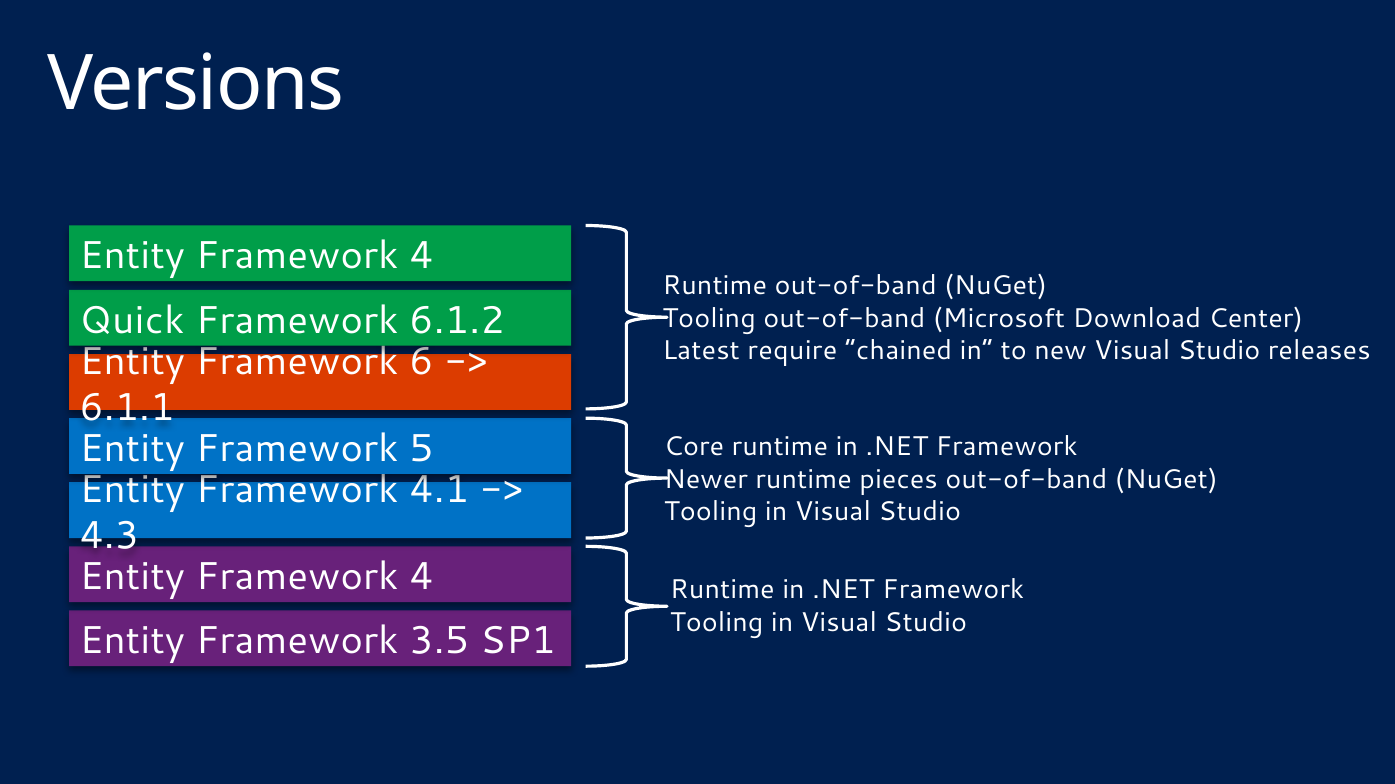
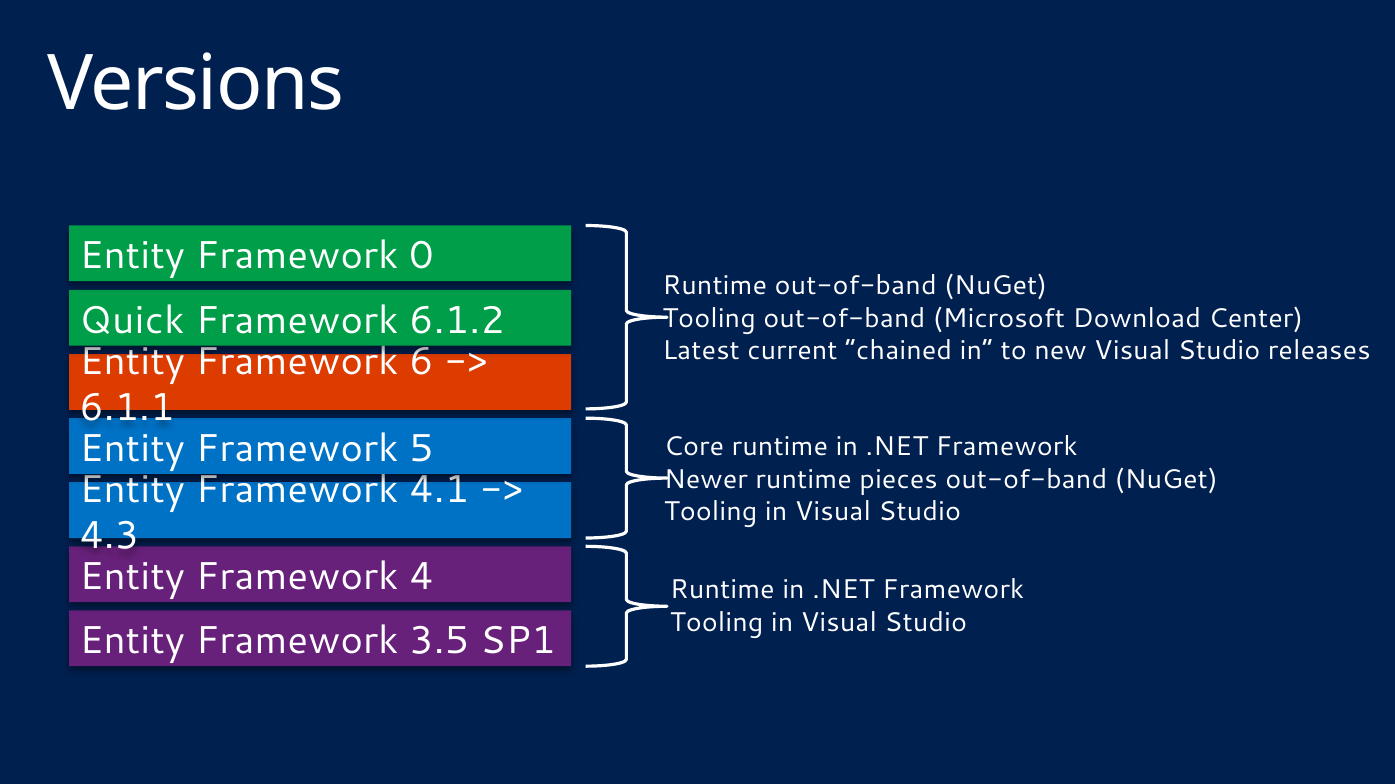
4 at (422, 256): 4 -> 0
require: require -> current
